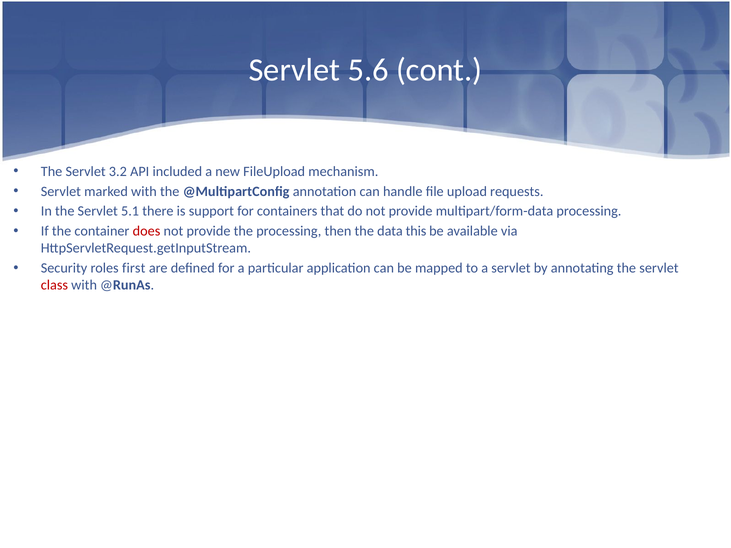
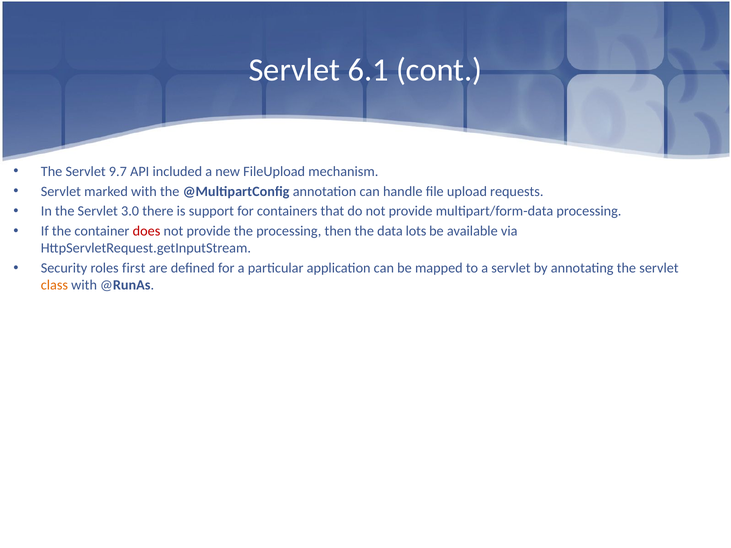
5.6: 5.6 -> 6.1
3.2: 3.2 -> 9.7
5.1: 5.1 -> 3.0
this: this -> lots
class colour: red -> orange
